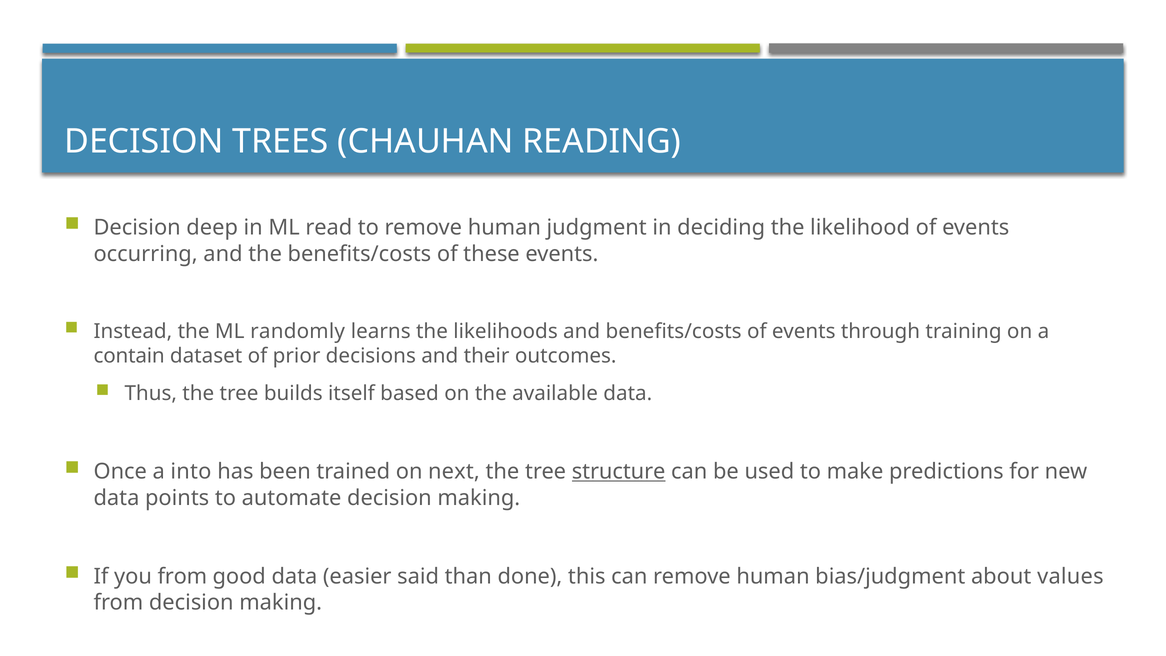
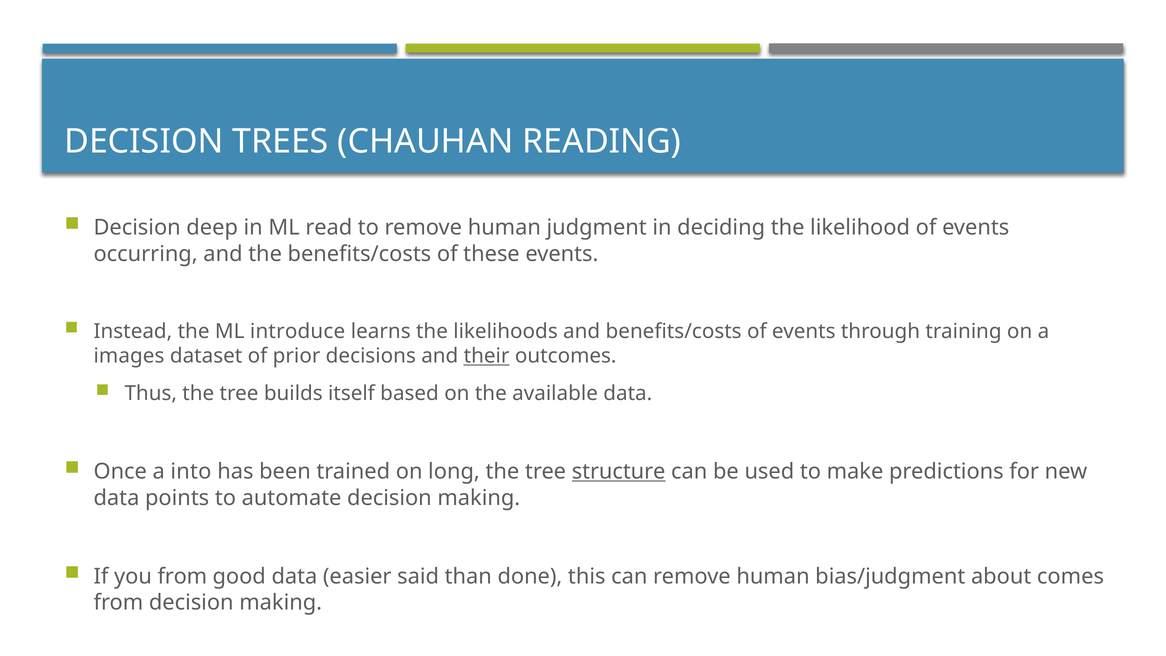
randomly: randomly -> introduce
contain: contain -> images
their underline: none -> present
next: next -> long
values: values -> comes
